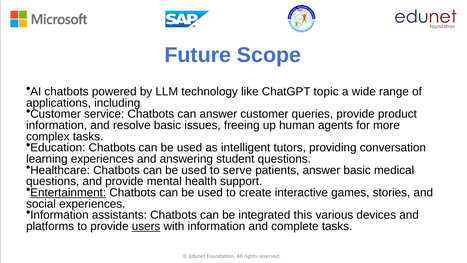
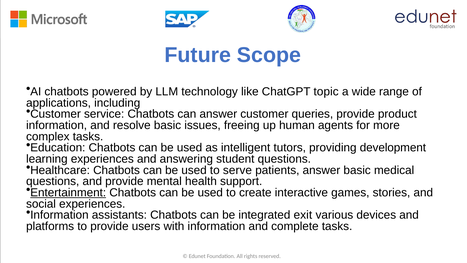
conversation: conversation -> development
this: this -> exit
users underline: present -> none
